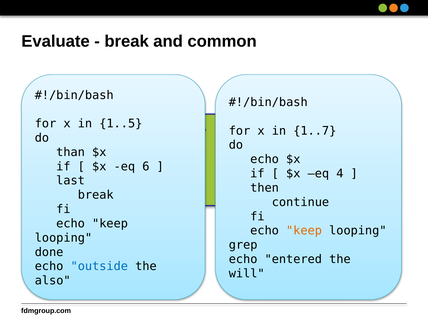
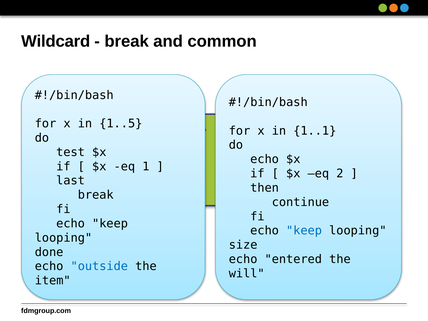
Evaluate: Evaluate -> Wildcard
1..7: 1..7 -> 1..1
than: than -> test
6: 6 -> 1
4: 4 -> 2
keep at (304, 231) colour: orange -> blue
grep: grep -> size
also: also -> item
